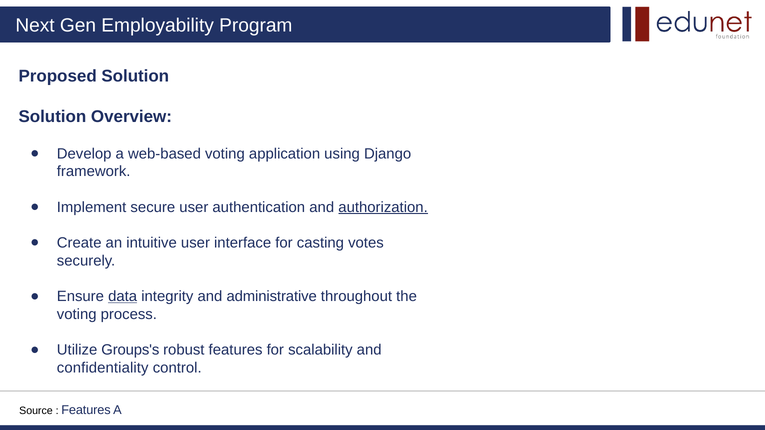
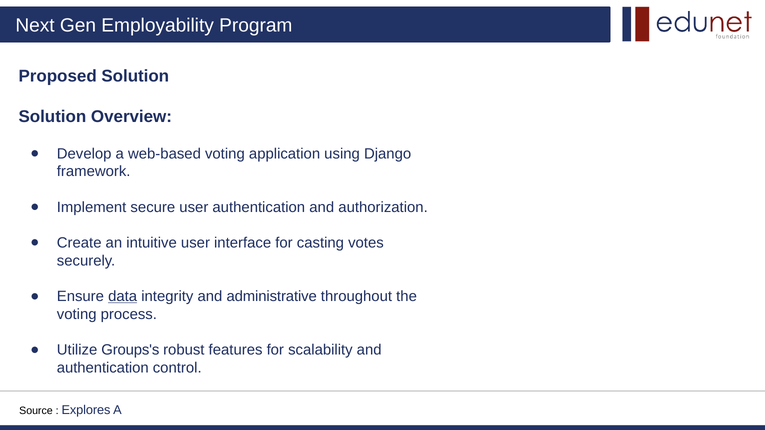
authorization underline: present -> none
confidentiality at (103, 368): confidentiality -> authentication
Features at (86, 410): Features -> Explores
